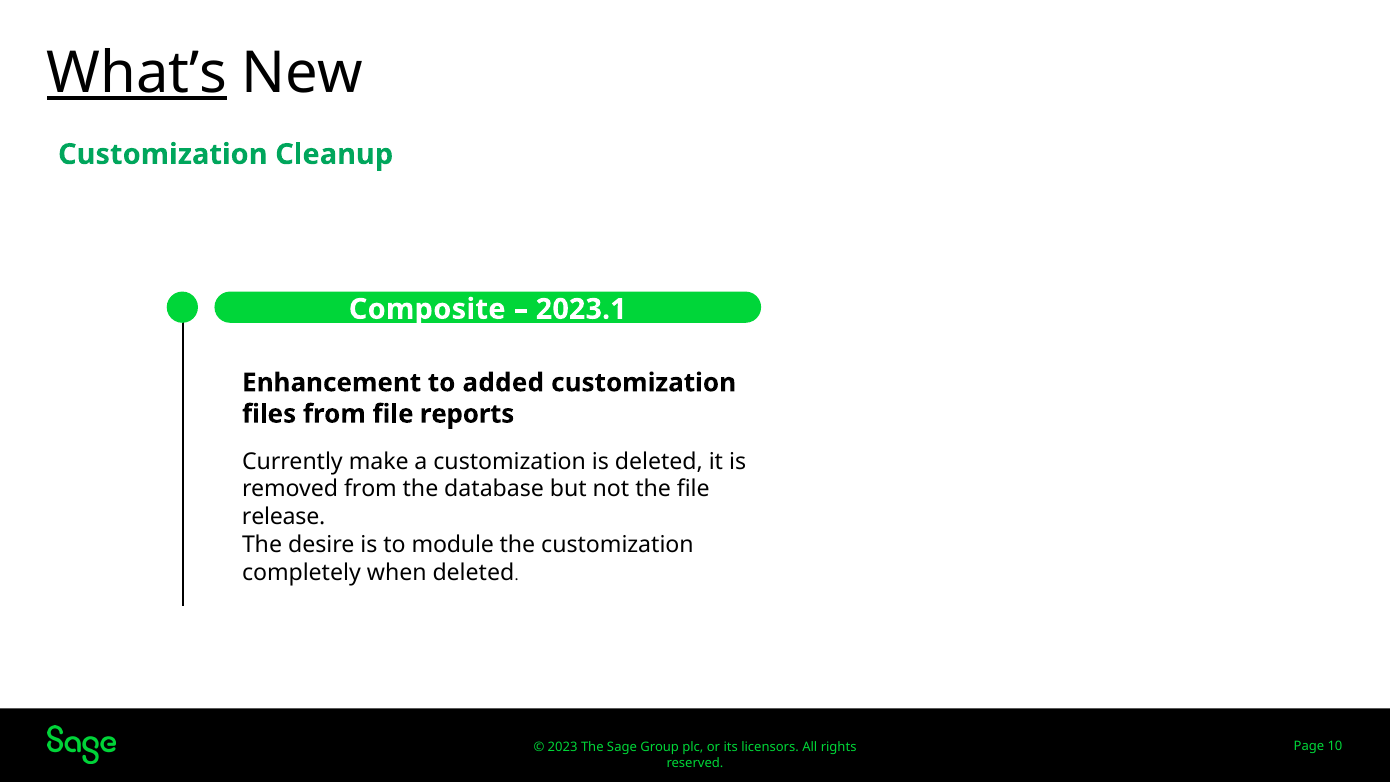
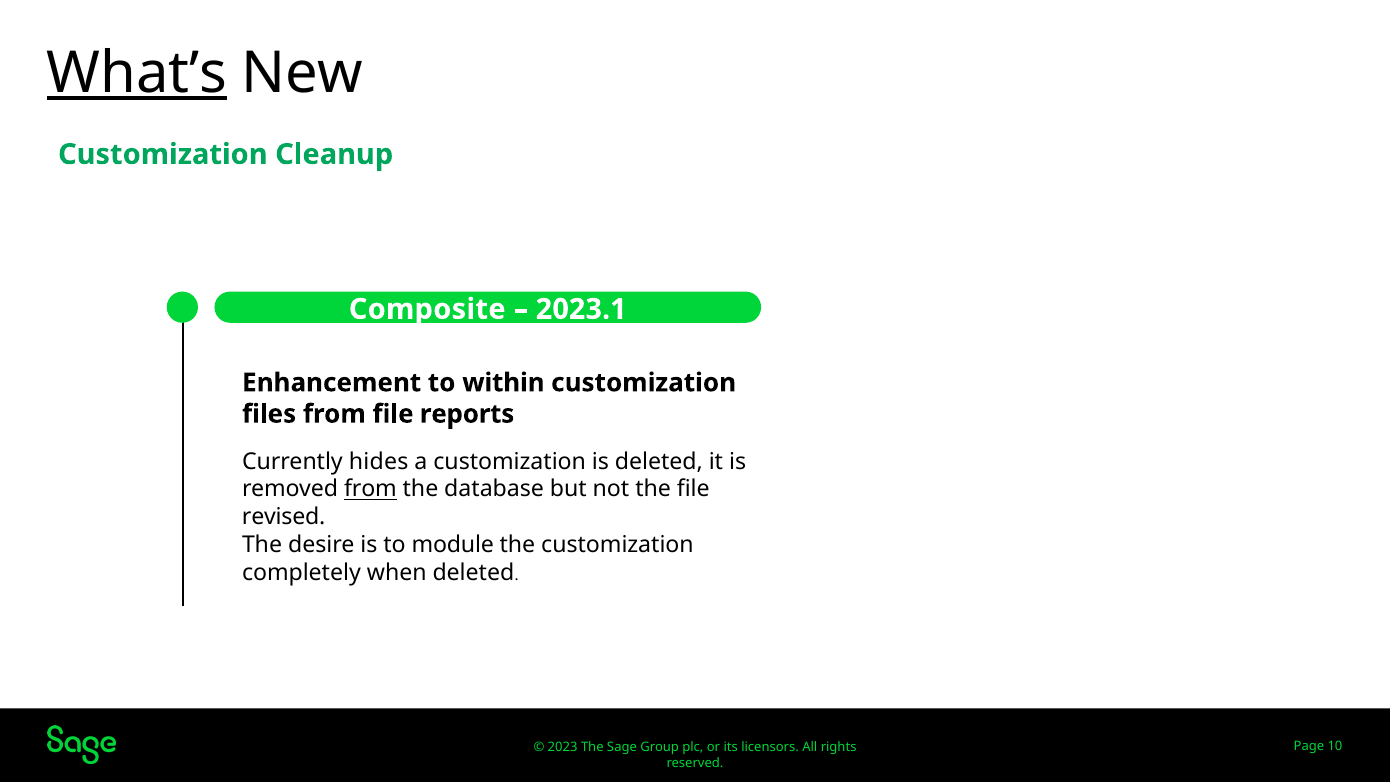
added: added -> within
make: make -> hides
from at (370, 489) underline: none -> present
release: release -> revised
